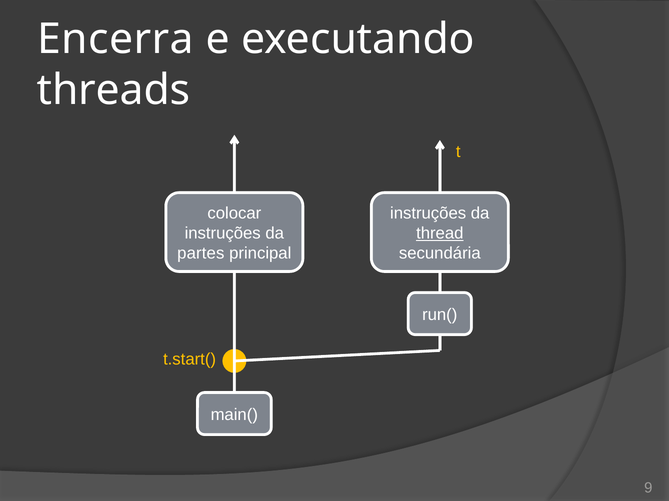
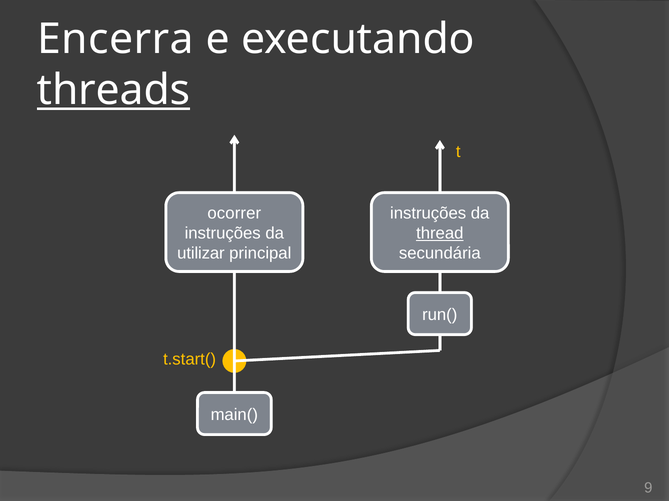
threads underline: none -> present
colocar: colocar -> ocorrer
partes: partes -> utilizar
